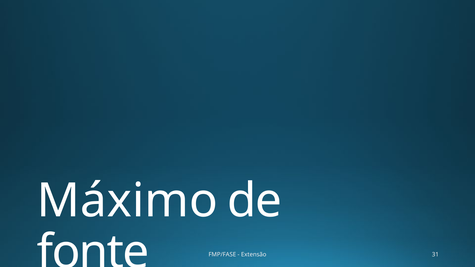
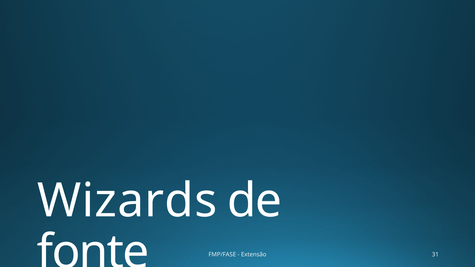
Máximo: Máximo -> Wizards
